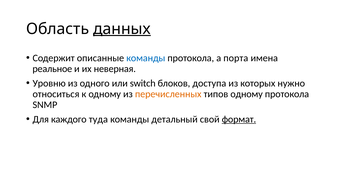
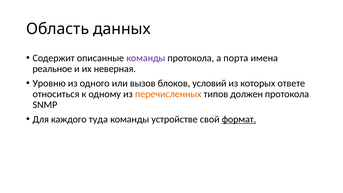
данных underline: present -> none
команды at (146, 58) colour: blue -> purple
switch: switch -> вызов
доступа: доступа -> условий
нужно: нужно -> ответе
типов одному: одному -> должен
детальный: детальный -> устройстве
